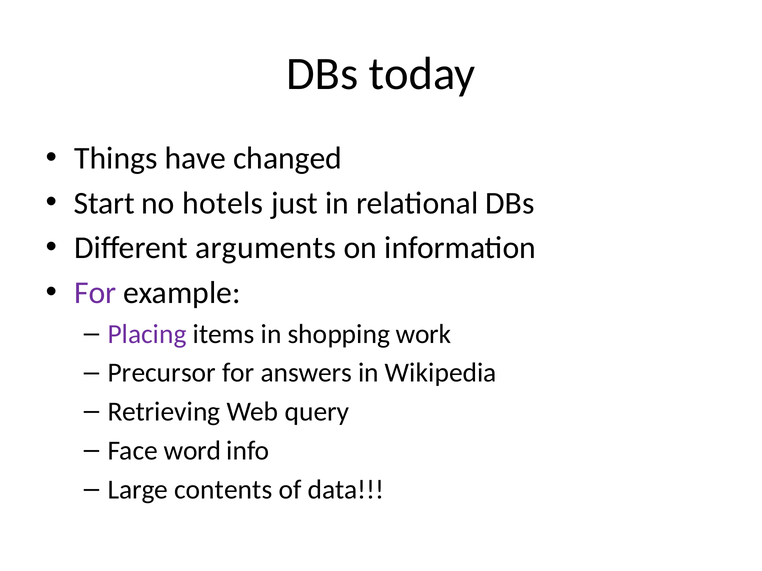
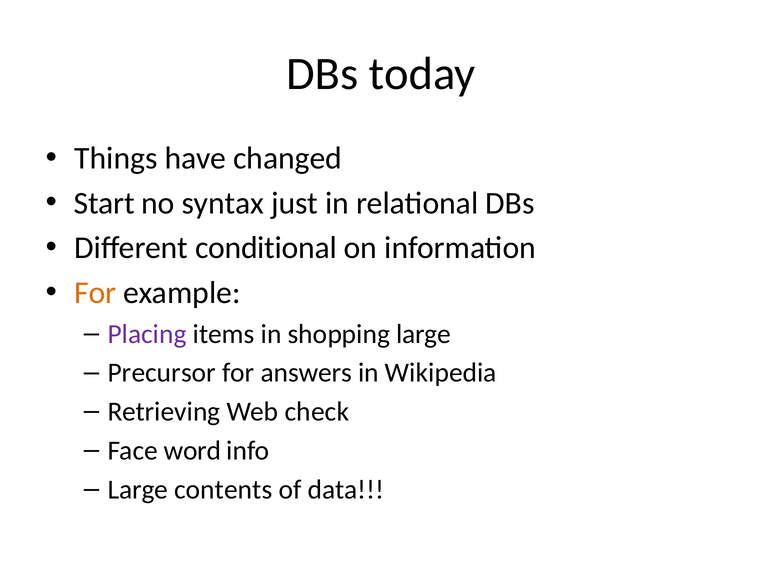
hotels: hotels -> syntax
arguments: arguments -> conditional
For at (95, 293) colour: purple -> orange
shopping work: work -> large
query: query -> check
